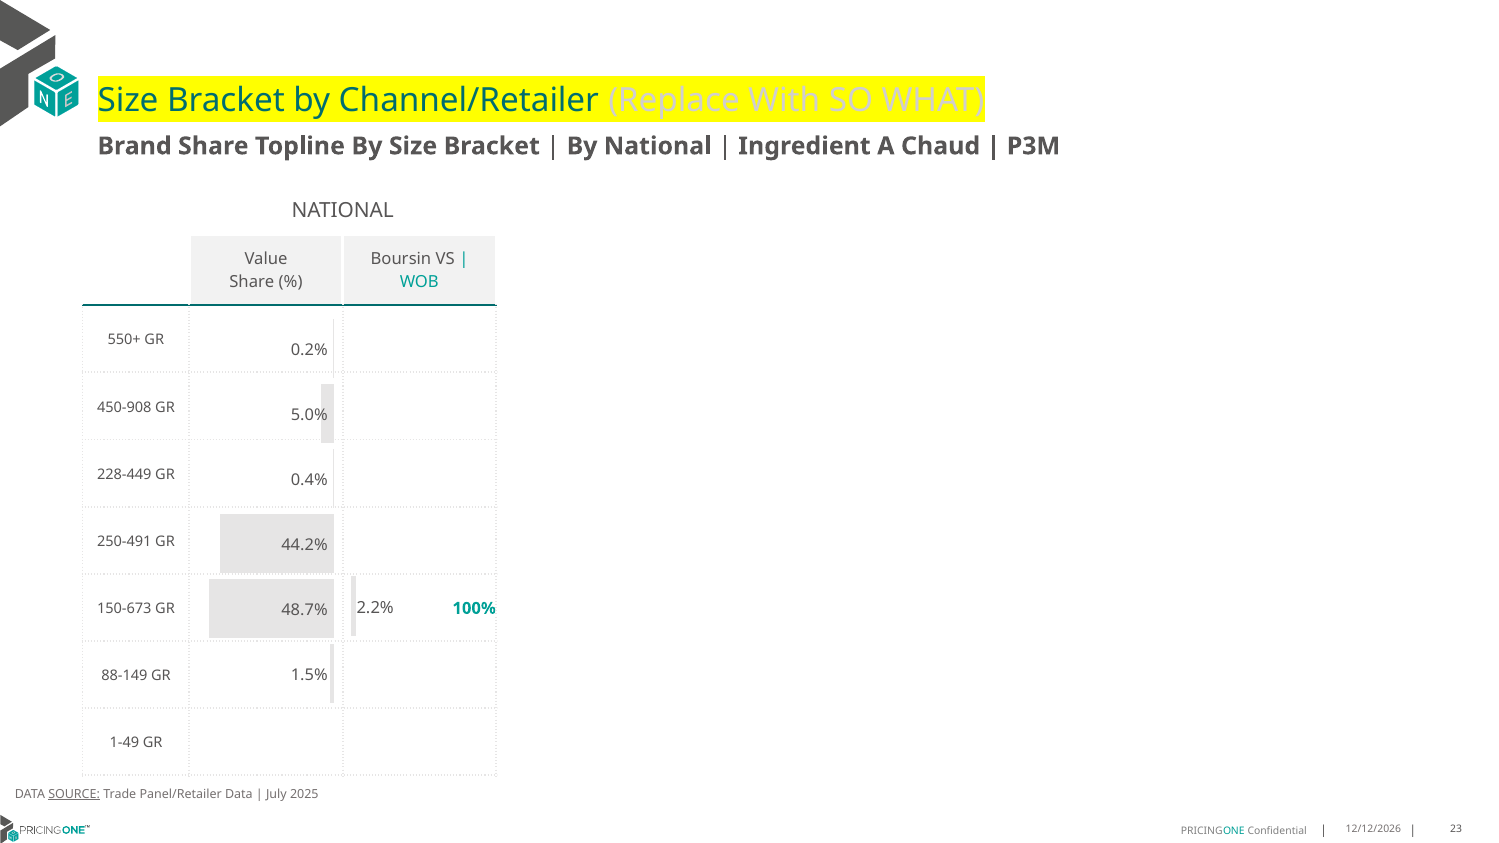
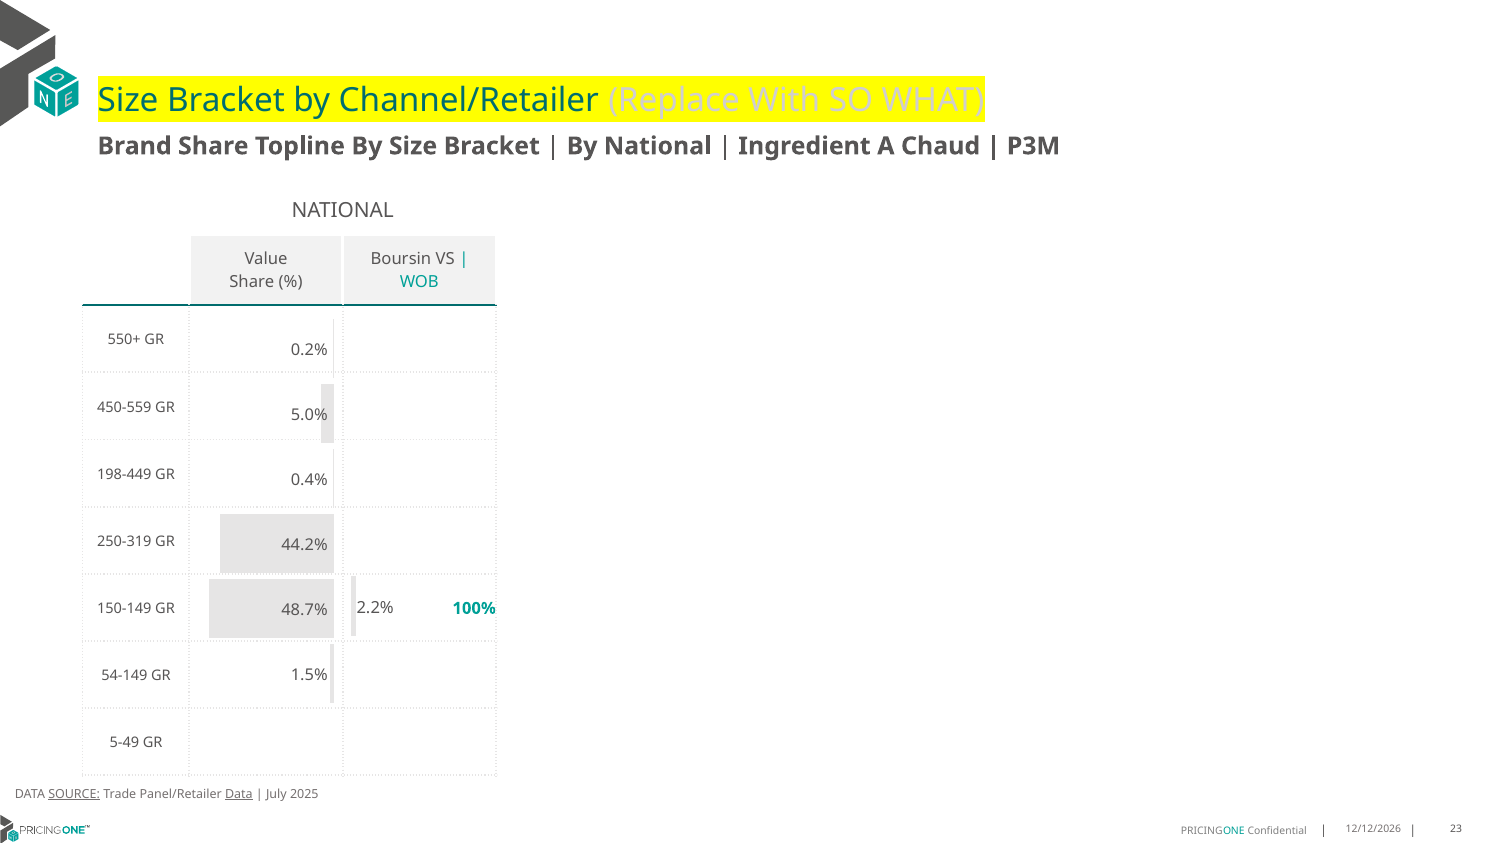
450-908: 450-908 -> 450-559
228-449: 228-449 -> 198-449
250-491: 250-491 -> 250-319
150-673: 150-673 -> 150-149
88-149: 88-149 -> 54-149
1-49: 1-49 -> 5-49
Data at (239, 794) underline: none -> present
